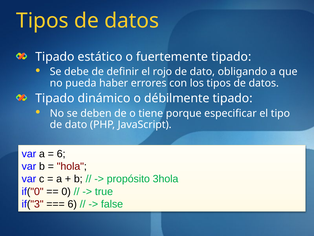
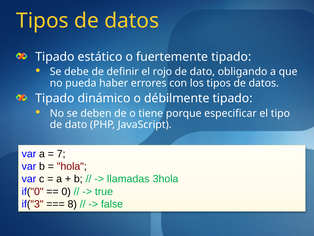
6 at (61, 154): 6 -> 7
propósito: propósito -> llamadas
6 at (72, 204): 6 -> 8
